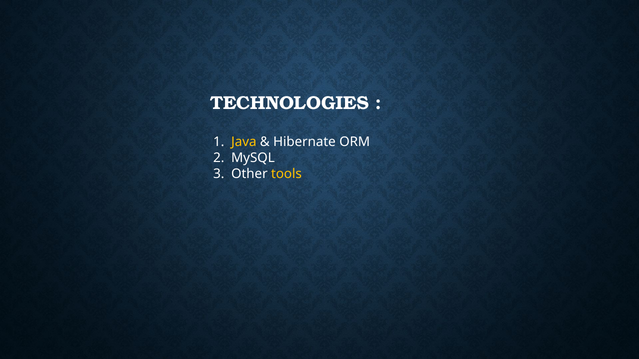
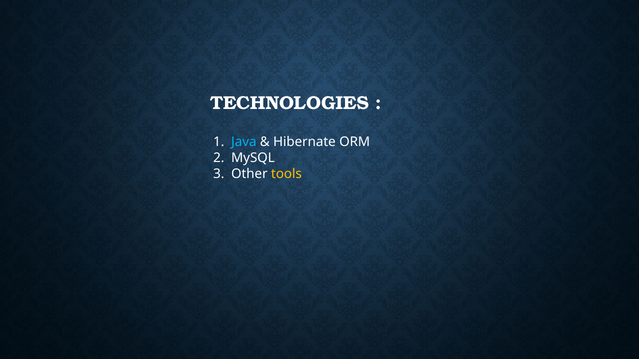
Java colour: yellow -> light blue
